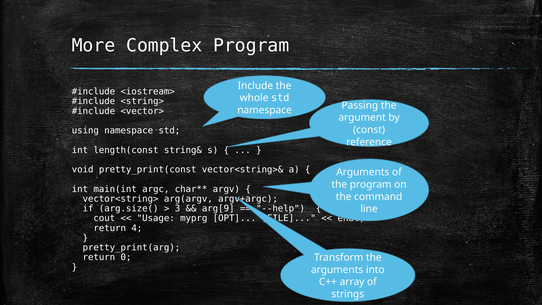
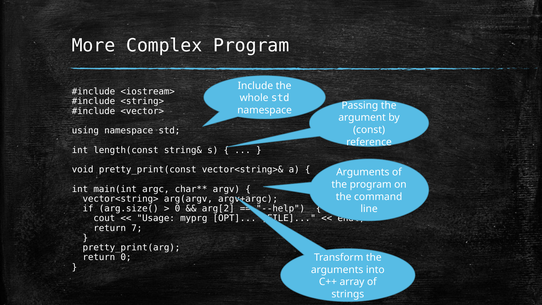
3 at (178, 209): 3 -> 0
arg[9: arg[9 -> arg[2
4: 4 -> 7
